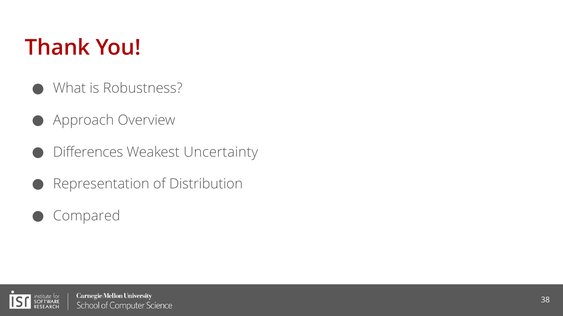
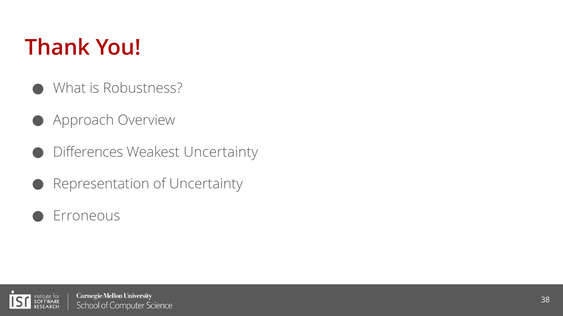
of Distribution: Distribution -> Uncertainty
Compared: Compared -> Erroneous
